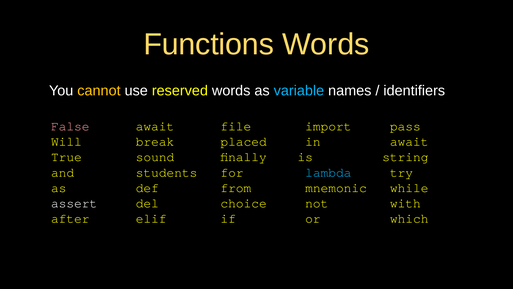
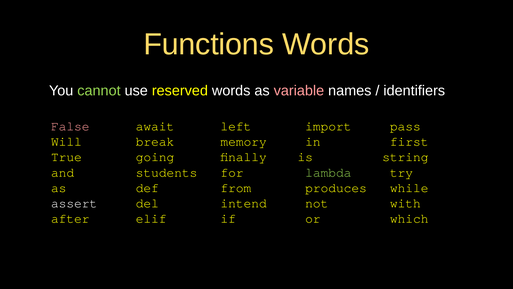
cannot colour: yellow -> light green
variable colour: light blue -> pink
file: file -> left
placed: placed -> memory
in await: await -> first
sound: sound -> going
lambda colour: light blue -> light green
mnemonic: mnemonic -> produces
choice: choice -> intend
